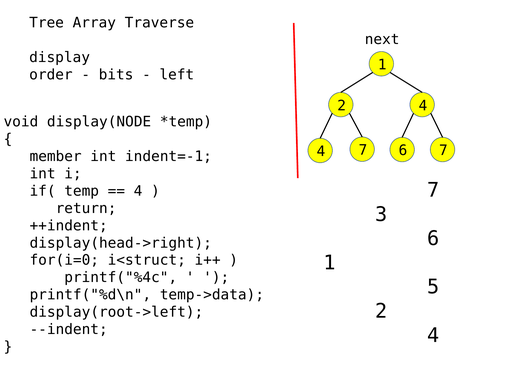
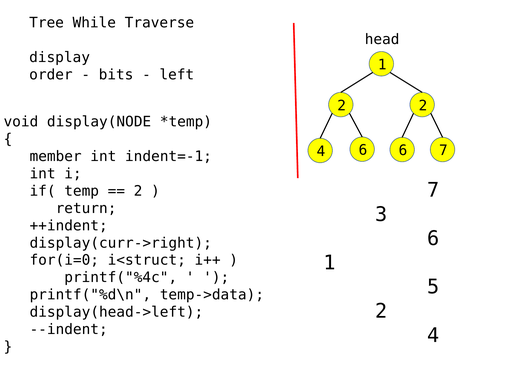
Array: Array -> While
next: next -> head
4 at (423, 105): 4 -> 2
4 7: 7 -> 6
4 at (138, 191): 4 -> 2
display(head->right: display(head->right -> display(curr->right
display(root->left: display(root->left -> display(head->left
